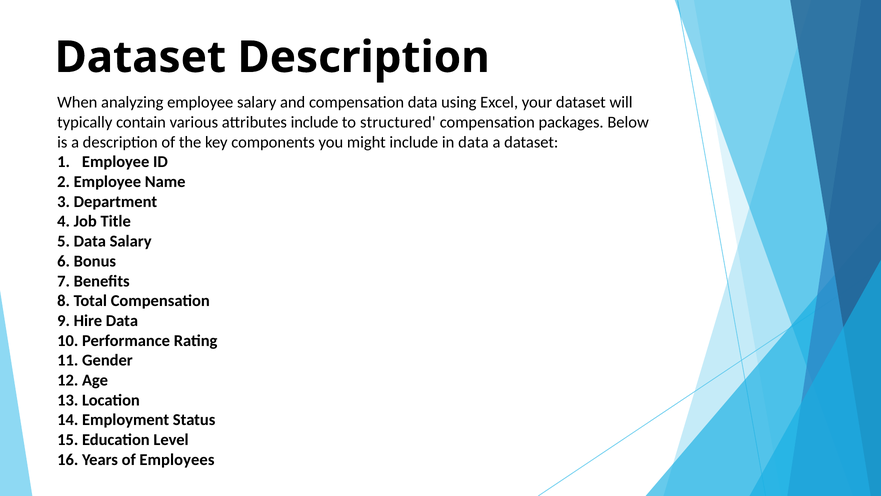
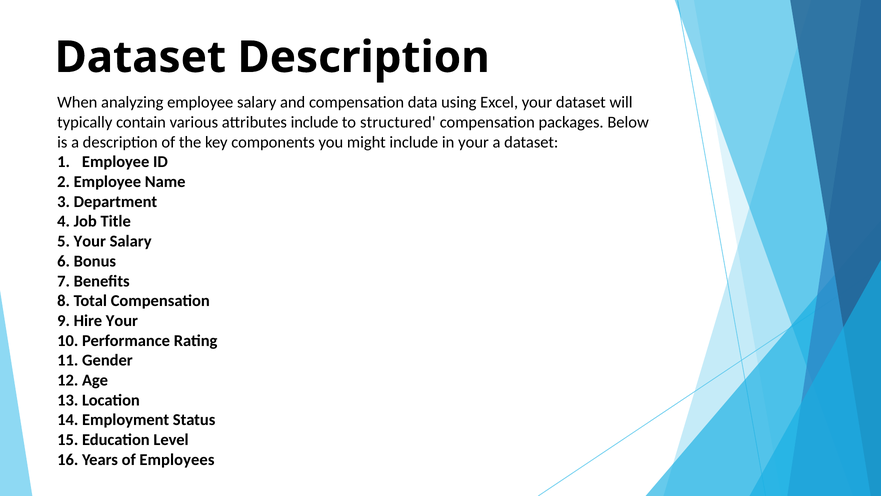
in data: data -> your
5 Data: Data -> Your
Hire Data: Data -> Your
